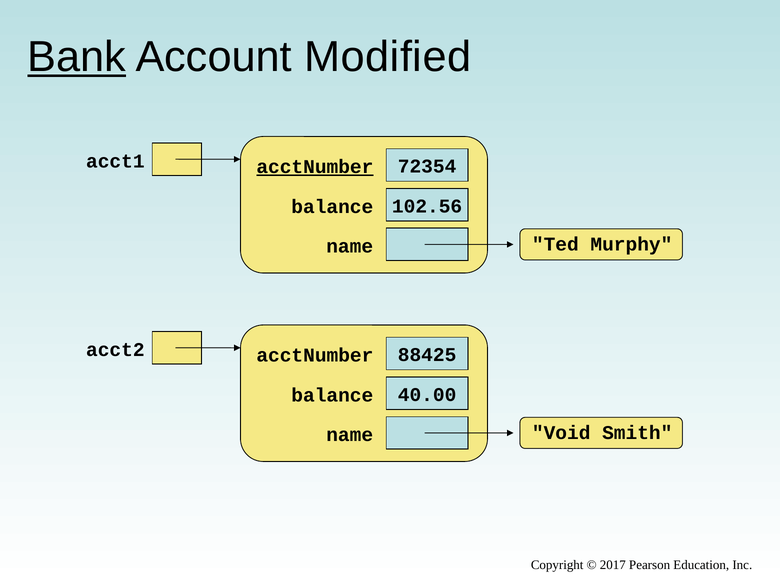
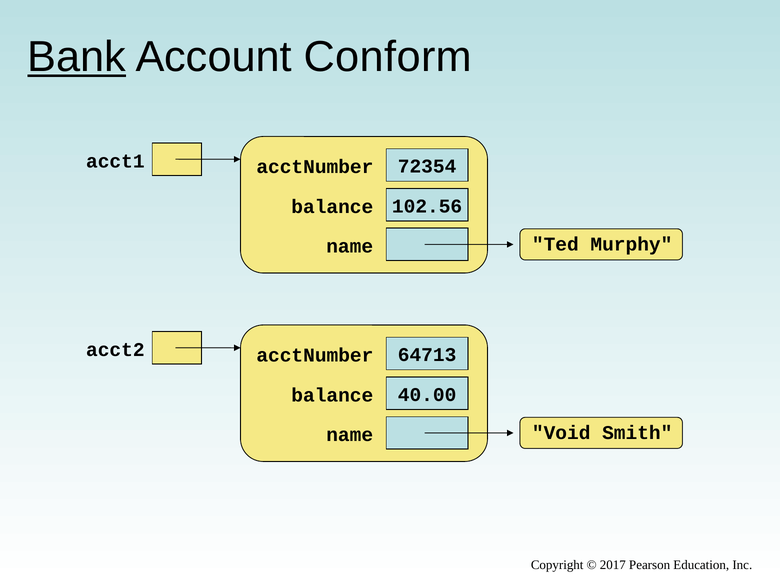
Modified: Modified -> Conform
acctNumber at (315, 167) underline: present -> none
88425: 88425 -> 64713
